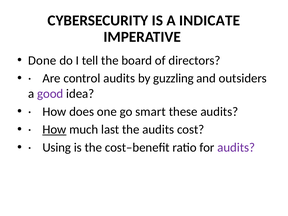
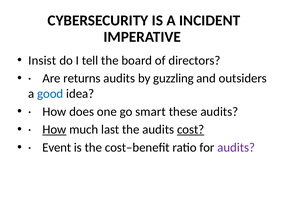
INDICATE: INDICATE -> INCIDENT
Done: Done -> Insist
control: control -> returns
good colour: purple -> blue
cost underline: none -> present
Using: Using -> Event
